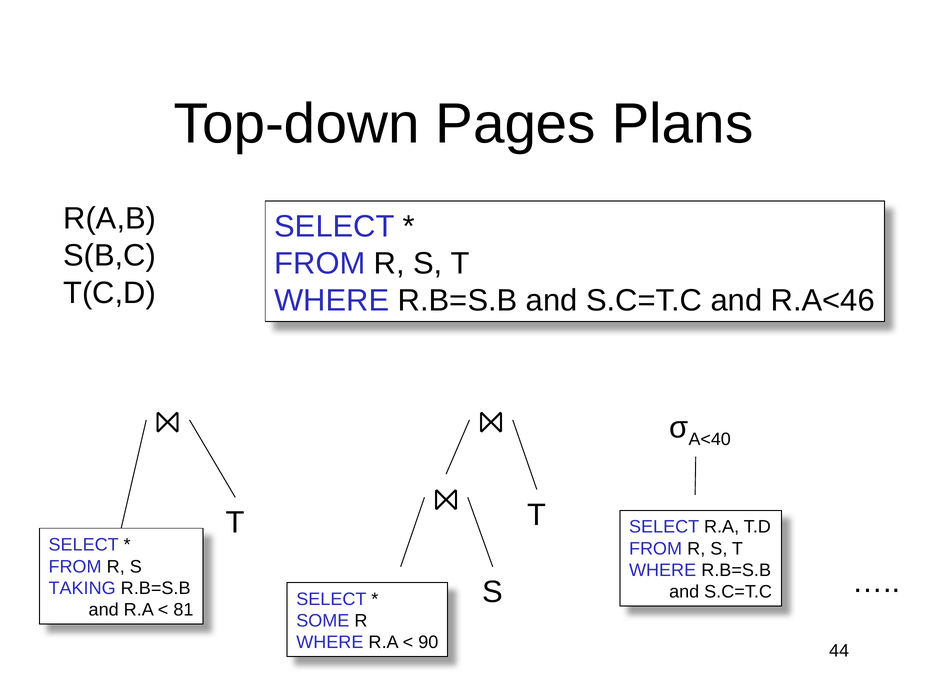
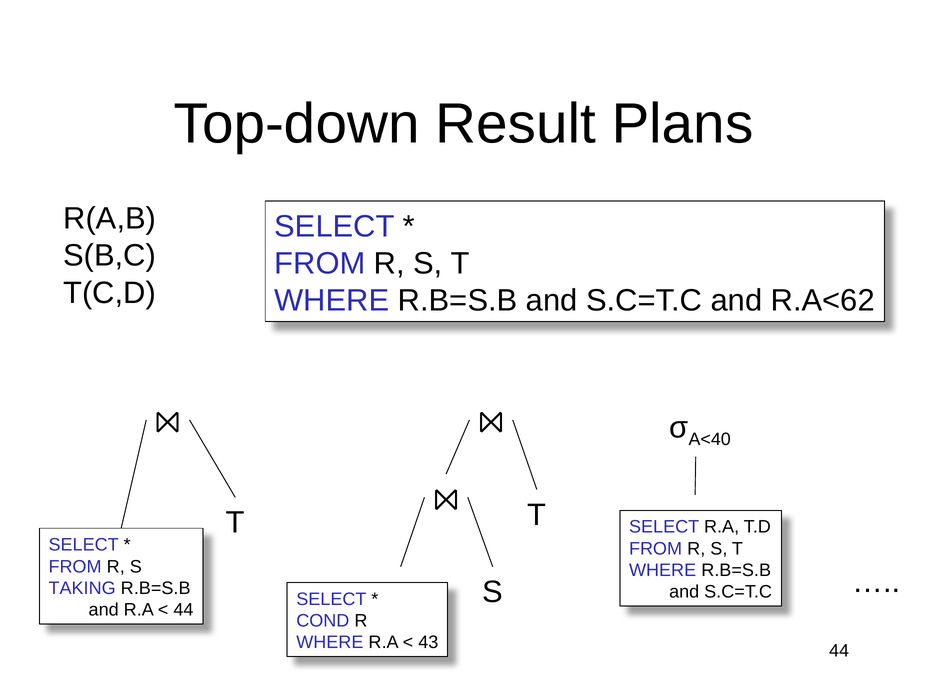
Pages: Pages -> Result
R.A<46: R.A<46 -> R.A<62
81 at (183, 610): 81 -> 44
SOME: SOME -> COND
90: 90 -> 43
